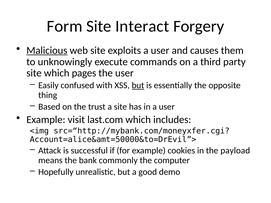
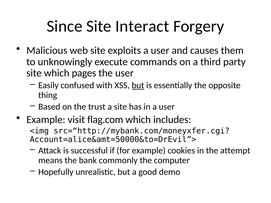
Form: Form -> Since
Malicious underline: present -> none
last.com: last.com -> flag.com
payload: payload -> attempt
